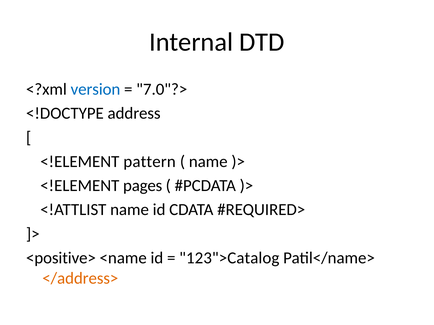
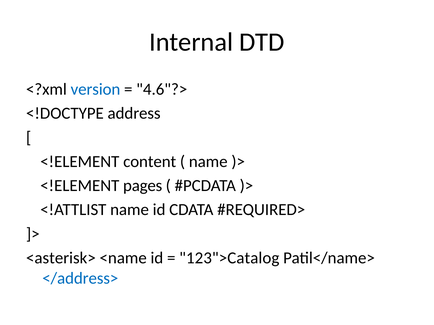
7.0"?>: 7.0"?> -> 4.6"?>
pattern: pattern -> content
<positive>: <positive> -> <asterisk>
</address> colour: orange -> blue
